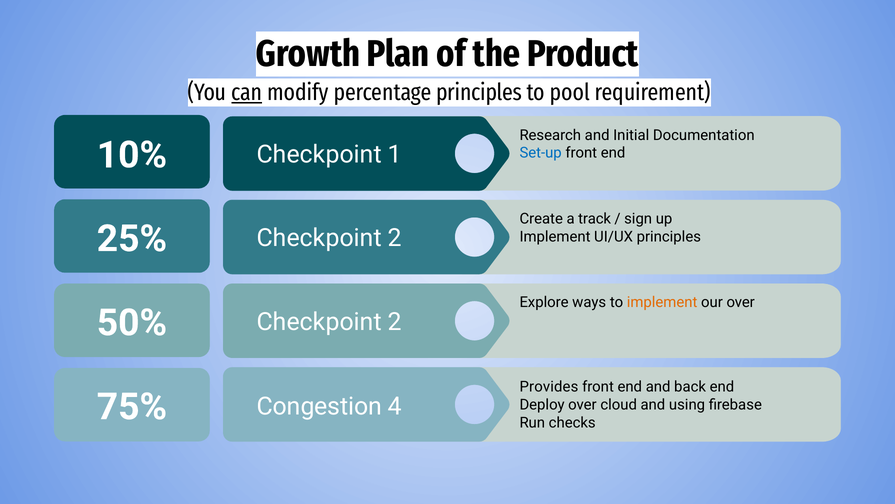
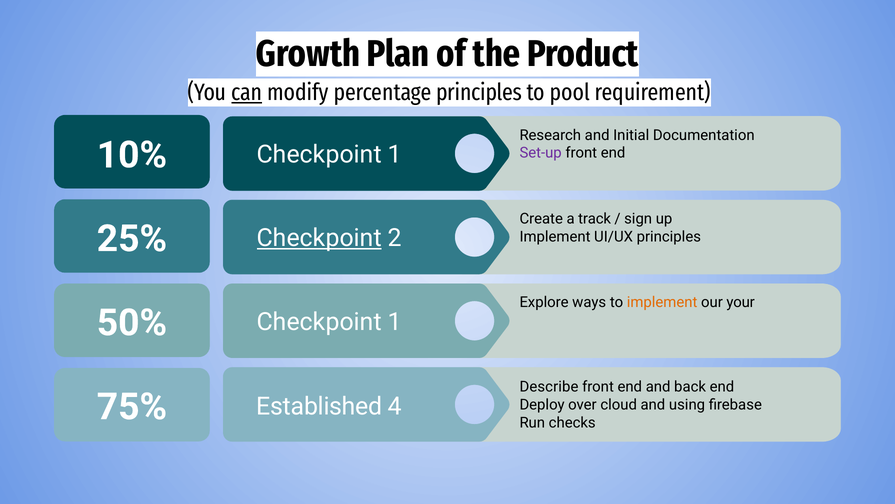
Set-up colour: blue -> purple
Checkpoint at (319, 238) underline: none -> present
our over: over -> your
2 at (395, 322): 2 -> 1
Provides: Provides -> Describe
Congestion: Congestion -> Established
